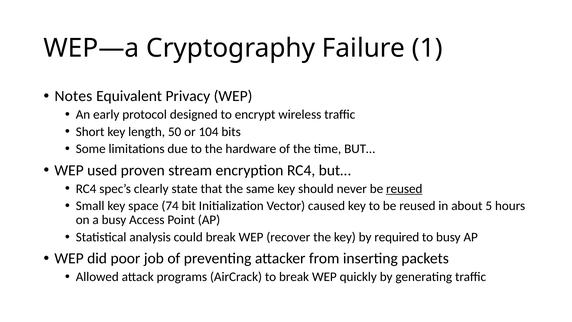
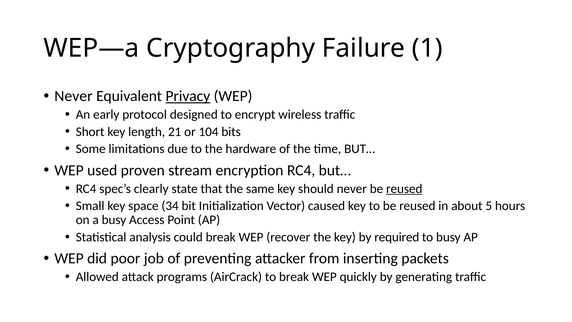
Notes at (73, 96): Notes -> Never
Privacy underline: none -> present
50: 50 -> 21
74: 74 -> 34
